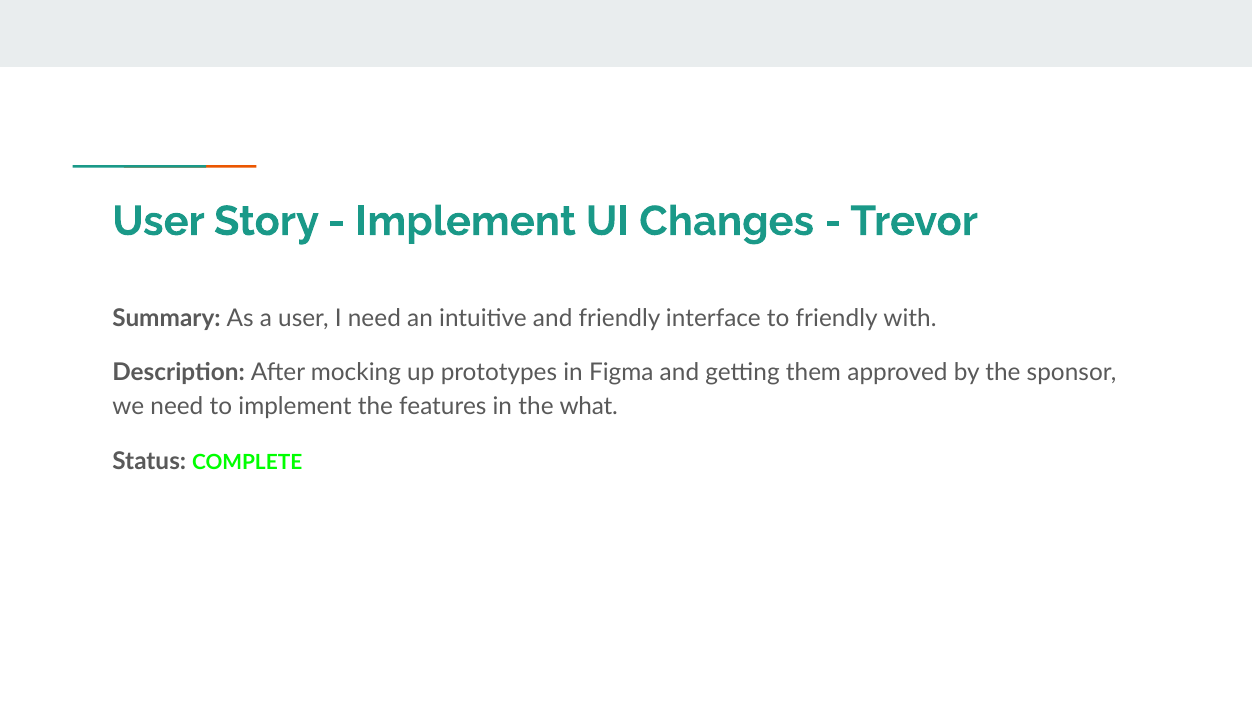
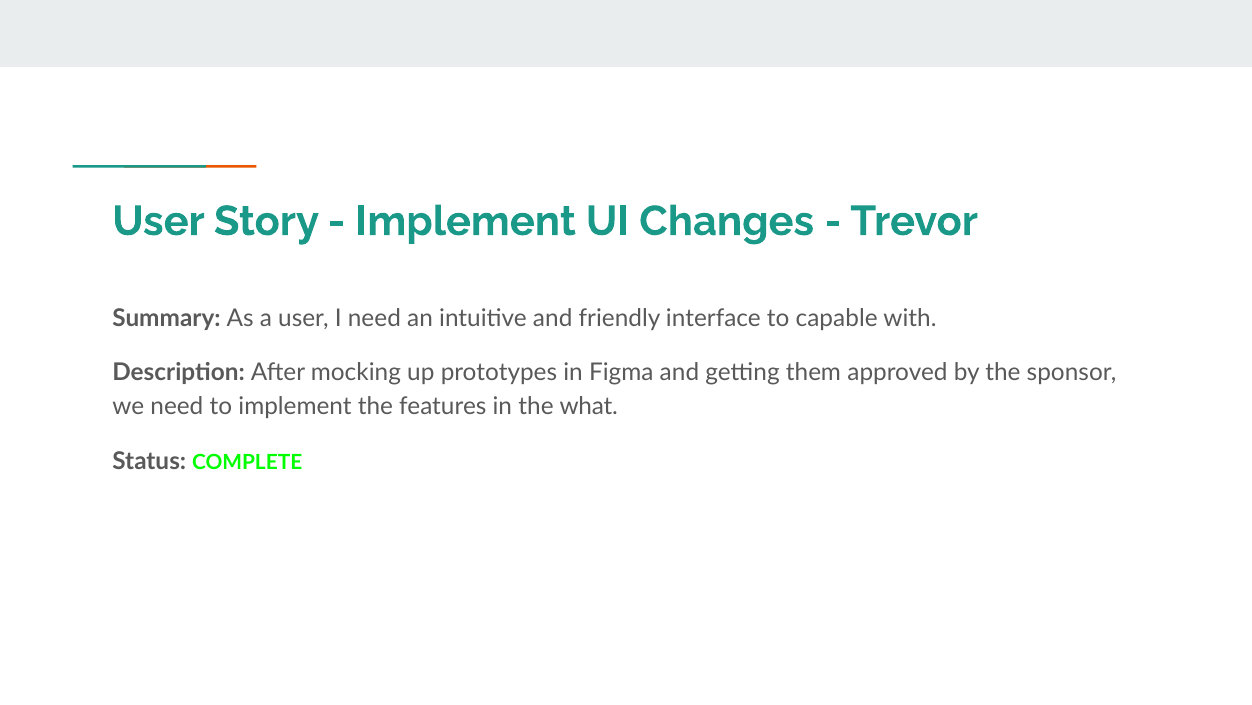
to friendly: friendly -> capable
